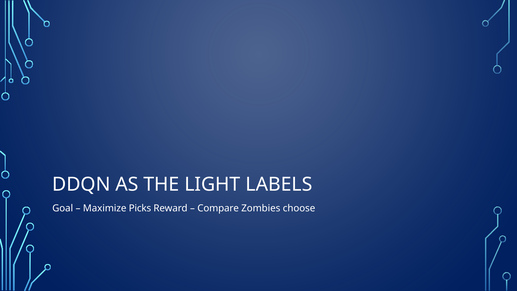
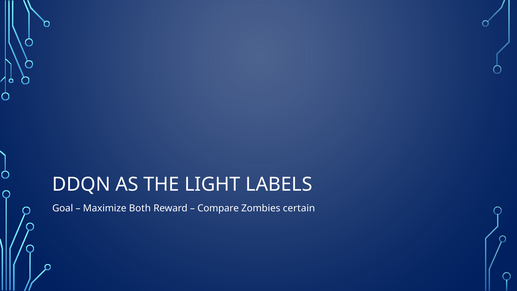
Picks: Picks -> Both
choose: choose -> certain
